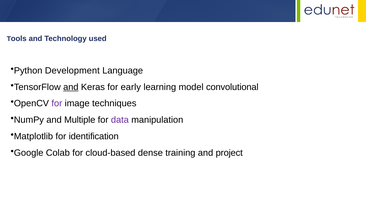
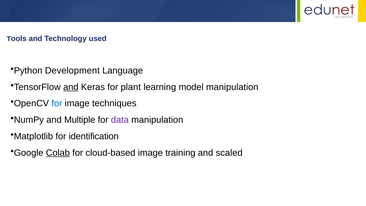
early: early -> plant
model convolutional: convolutional -> manipulation
for at (57, 103) colour: purple -> blue
Colab underline: none -> present
cloud-based dense: dense -> image
project: project -> scaled
